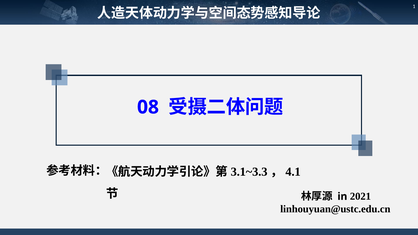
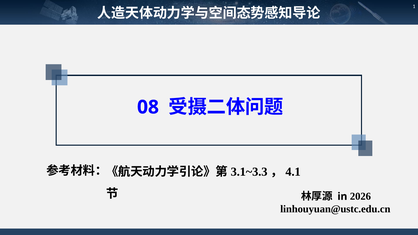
2021: 2021 -> 2026
